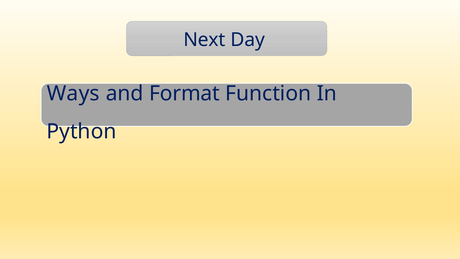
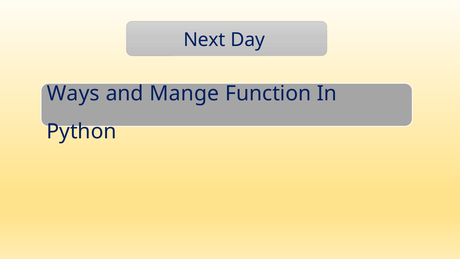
Format: Format -> Mange
